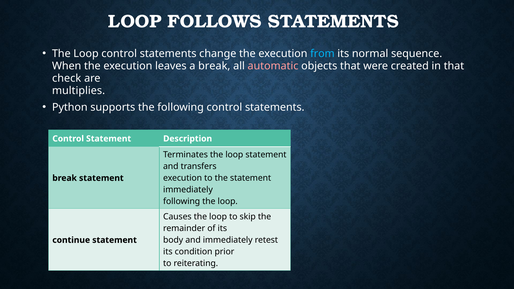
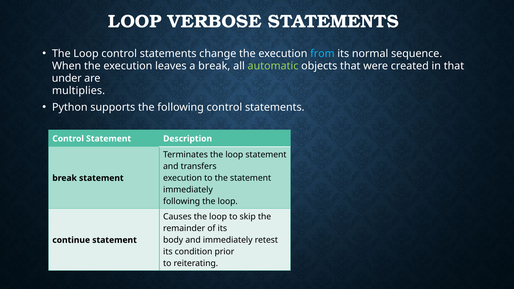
FOLLOWS: FOLLOWS -> VERBOSE
automatic colour: pink -> light green
check: check -> under
